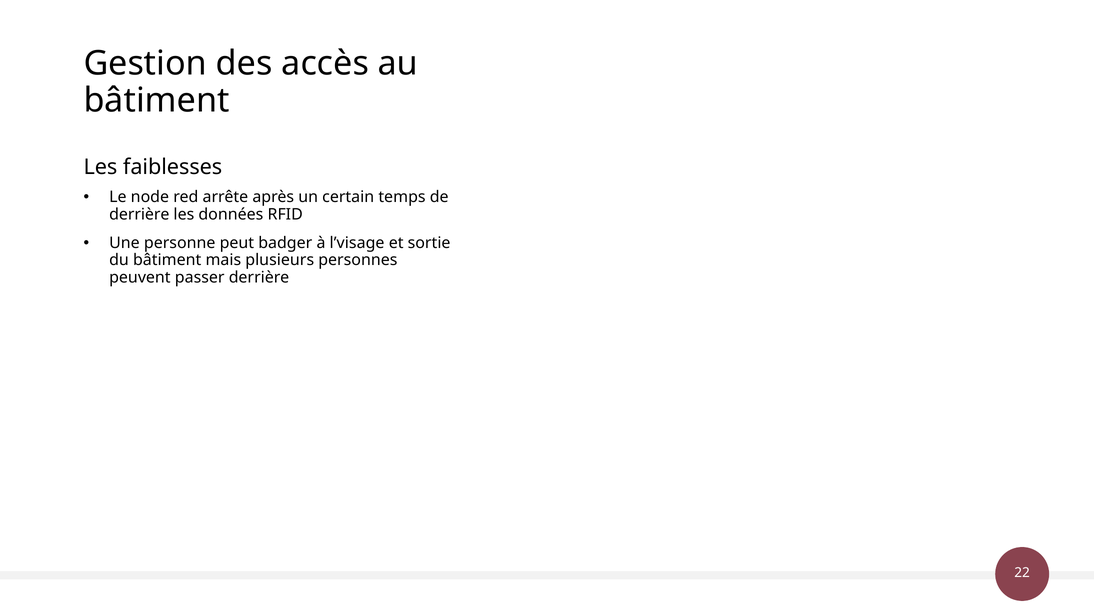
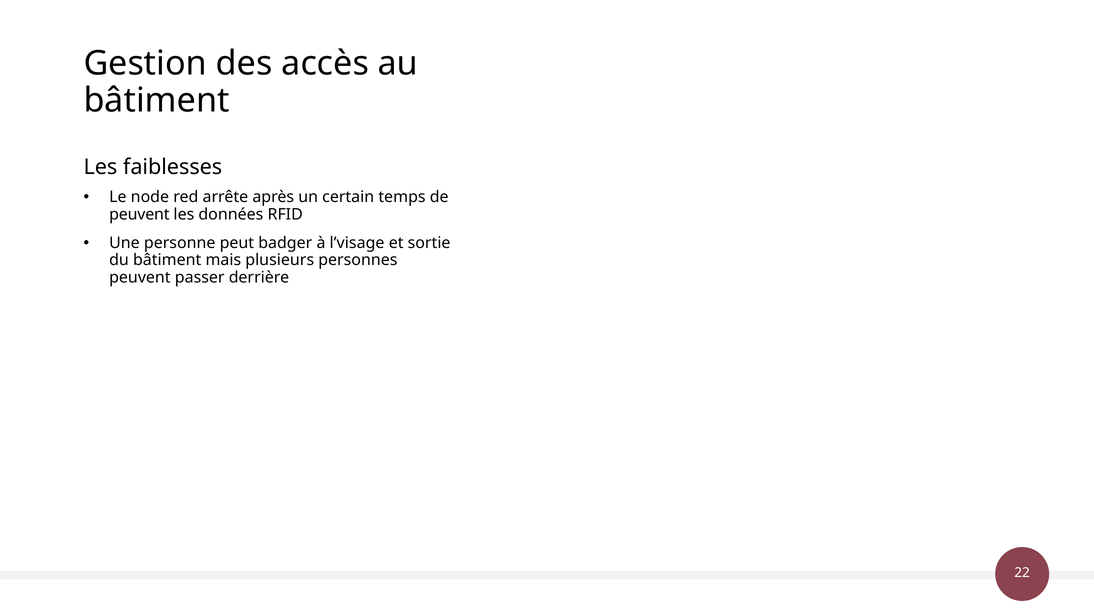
derrière at (139, 214): derrière -> peuvent
